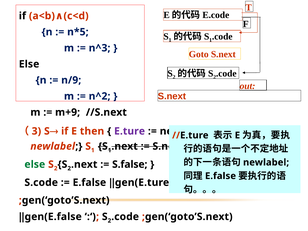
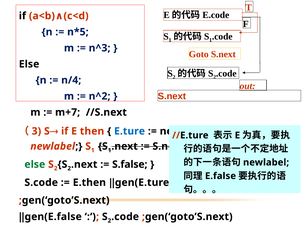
n/9: n/9 -> n/4
m+9: m+9 -> m+7
E.ture colour: purple -> blue
E.false at (89, 182): E.false -> E.then
